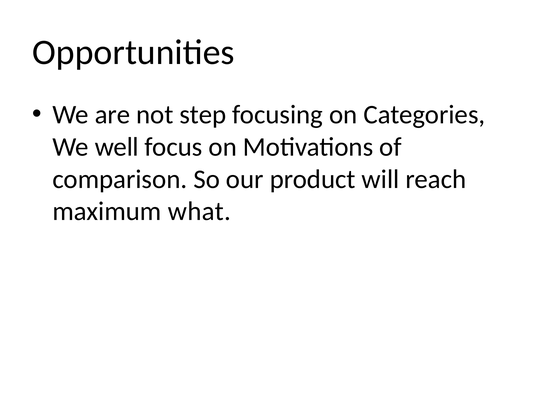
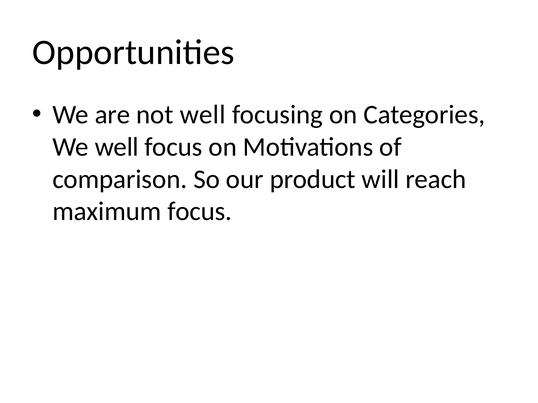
not step: step -> well
maximum what: what -> focus
